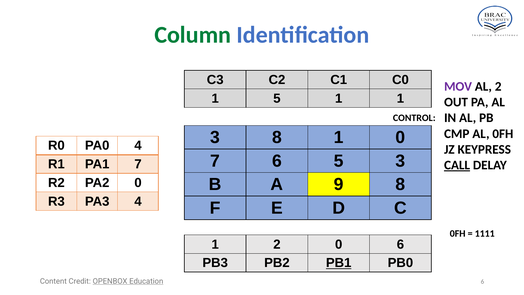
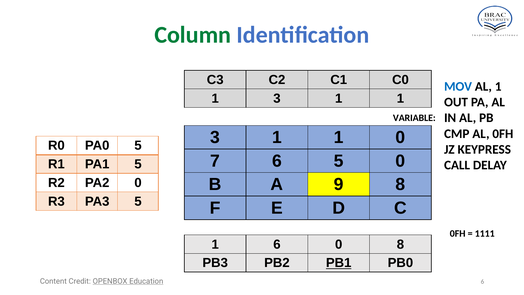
MOV colour: purple -> blue
AL 2: 2 -> 1
5 at (277, 98): 5 -> 3
CONTROL: CONTROL -> VARIABLE
8 at (277, 137): 8 -> 1
PA0 4: 4 -> 5
5 3: 3 -> 0
PA1 7: 7 -> 5
CALL underline: present -> none
PA3 4: 4 -> 5
1 2: 2 -> 6
0 6: 6 -> 8
